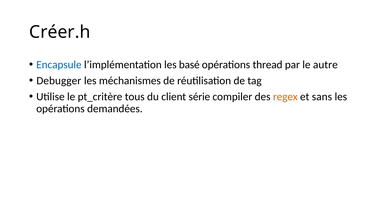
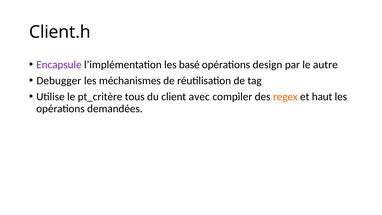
Créer.h: Créer.h -> Client.h
Encapsule colour: blue -> purple
thread: thread -> design
série: série -> avec
sans: sans -> haut
